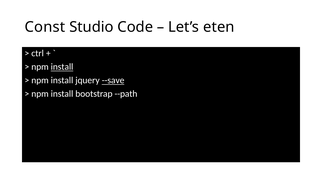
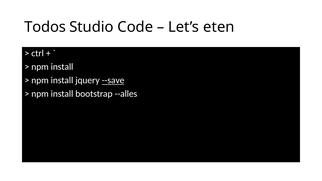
Const: Const -> Todos
install at (62, 67) underline: present -> none
--path: --path -> --alles
